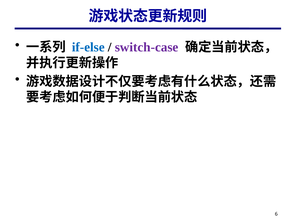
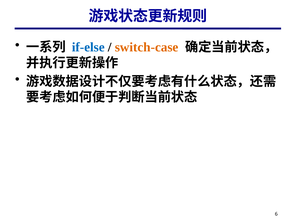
switch-case colour: purple -> orange
